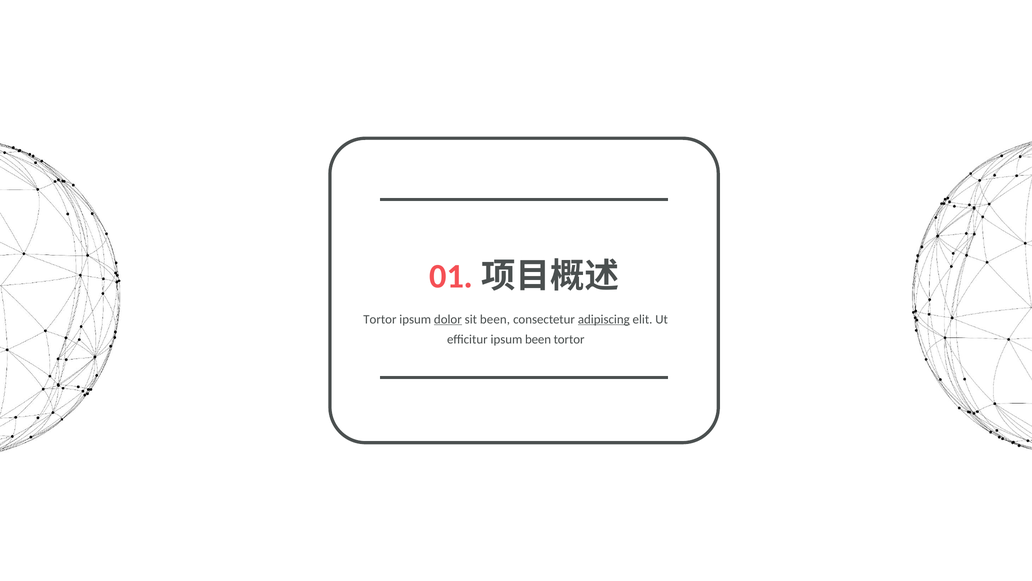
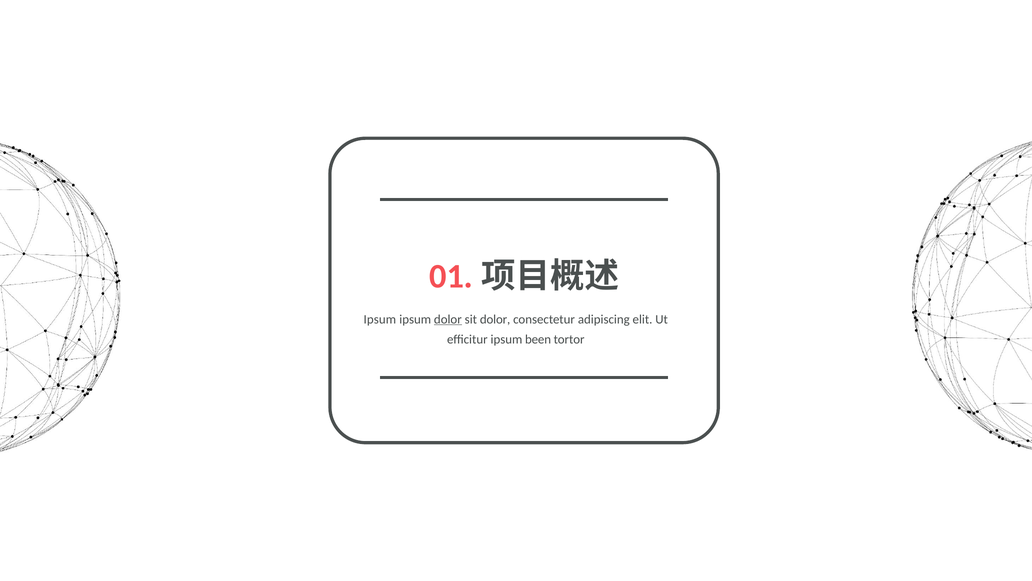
Tortor at (380, 319): Tortor -> Ipsum
sit been: been -> dolor
adipiscing underline: present -> none
